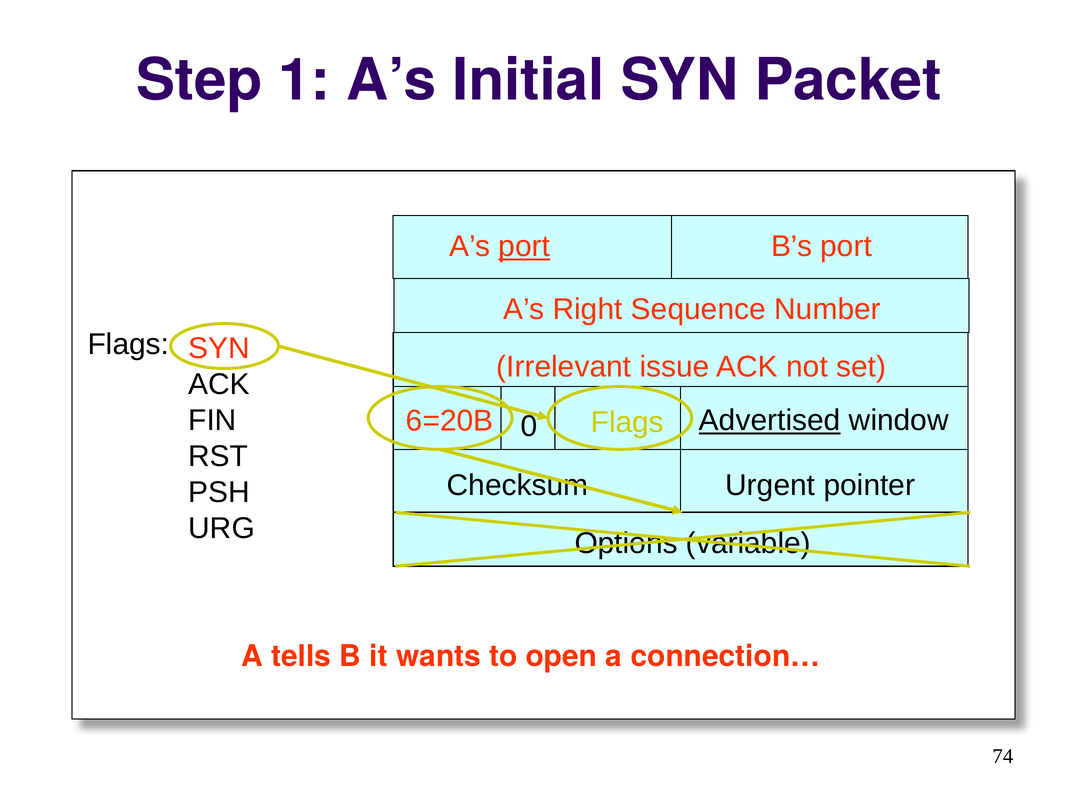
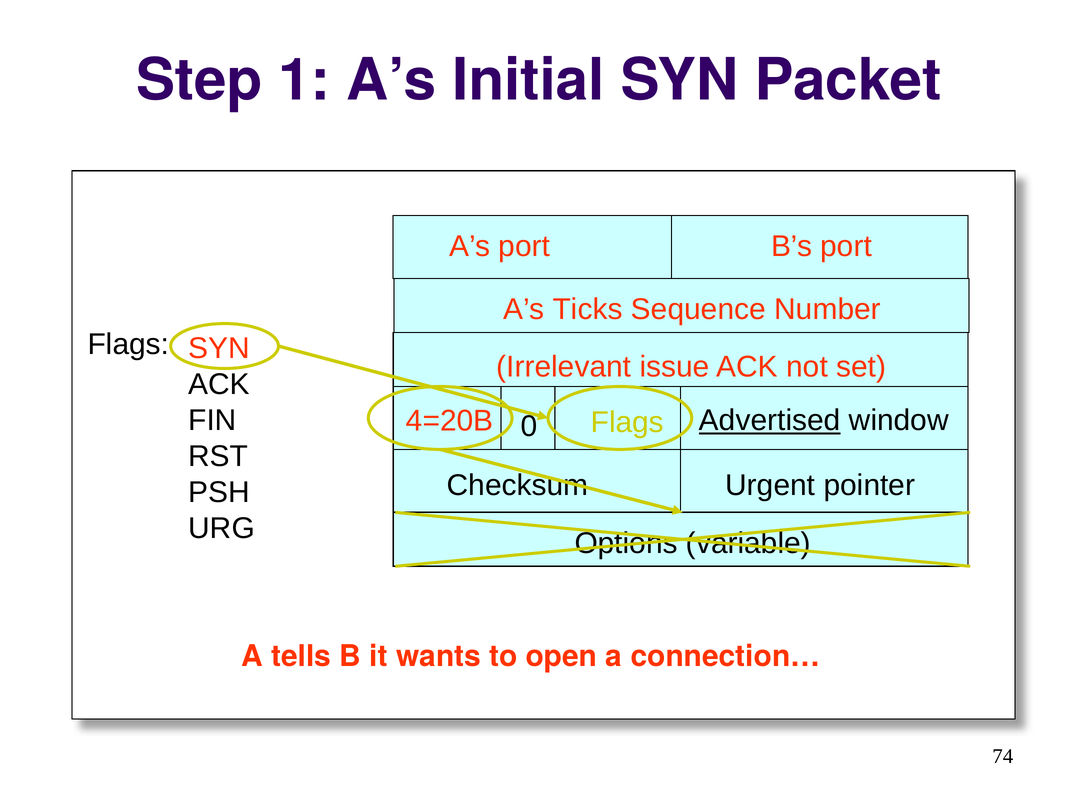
port at (524, 246) underline: present -> none
Right: Right -> Ticks
6=20B: 6=20B -> 4=20B
